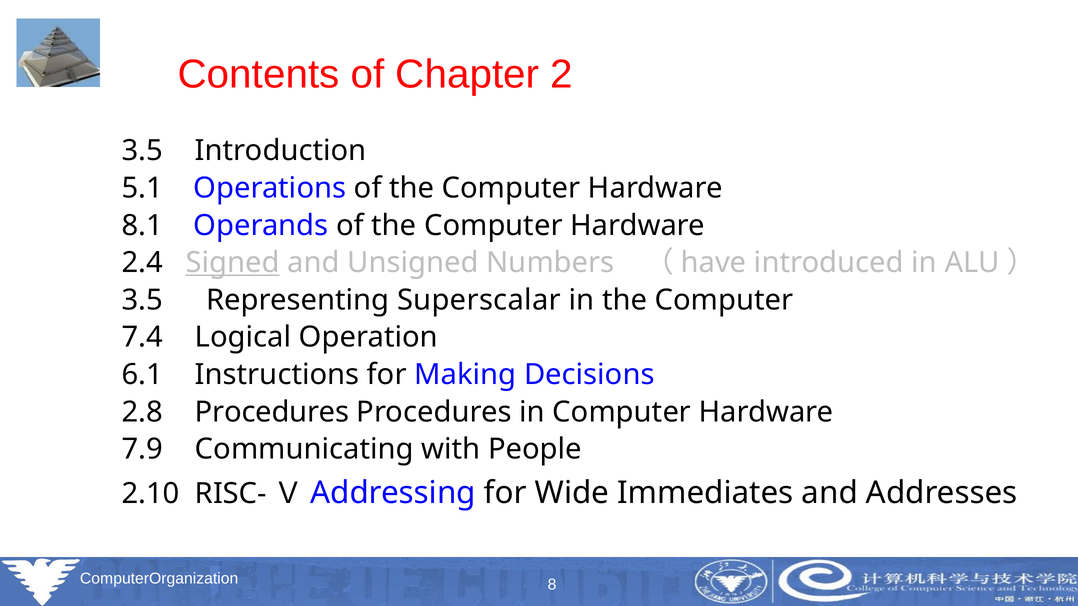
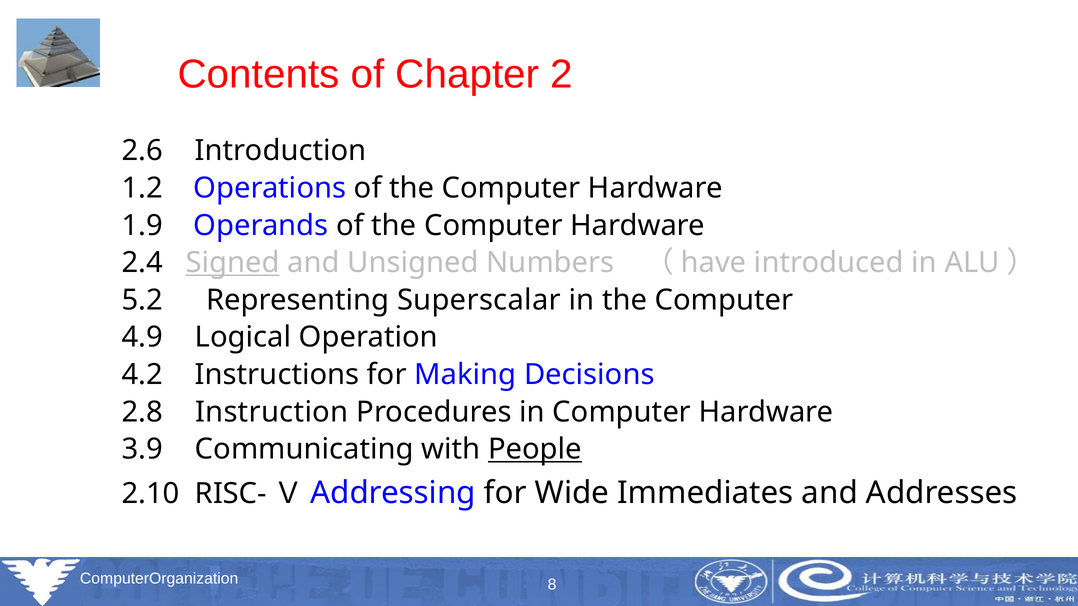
3.5 at (142, 151): 3.5 -> 2.6
5.1: 5.1 -> 1.2
8.1: 8.1 -> 1.9
3.5 at (142, 300): 3.5 -> 5.2
7.4: 7.4 -> 4.9
6.1: 6.1 -> 4.2
2.8 Procedures: Procedures -> Instruction
7.9: 7.9 -> 3.9
People underline: none -> present
